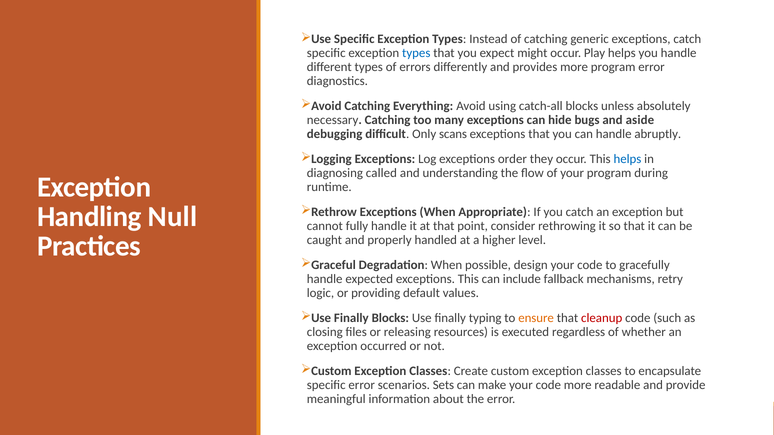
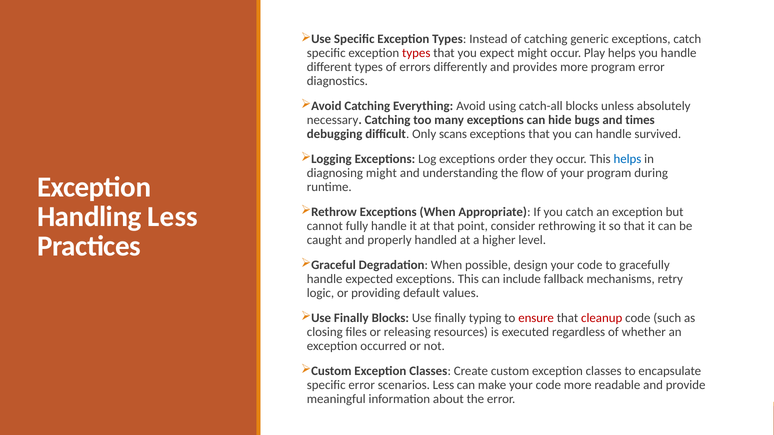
types at (416, 53) colour: blue -> red
aside: aside -> times
abruptly: abruptly -> survived
diagnosing called: called -> might
Handling Null: Null -> Less
ensure colour: orange -> red
scenarios Sets: Sets -> Less
